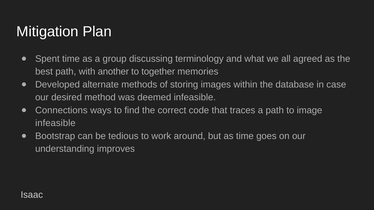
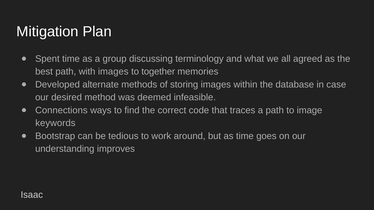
with another: another -> images
infeasible at (55, 123): infeasible -> keywords
